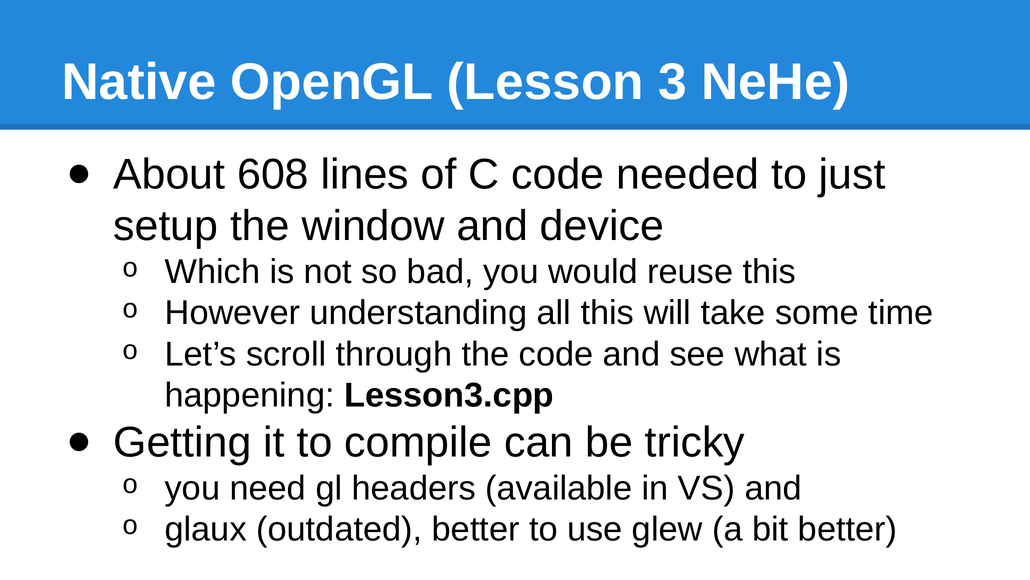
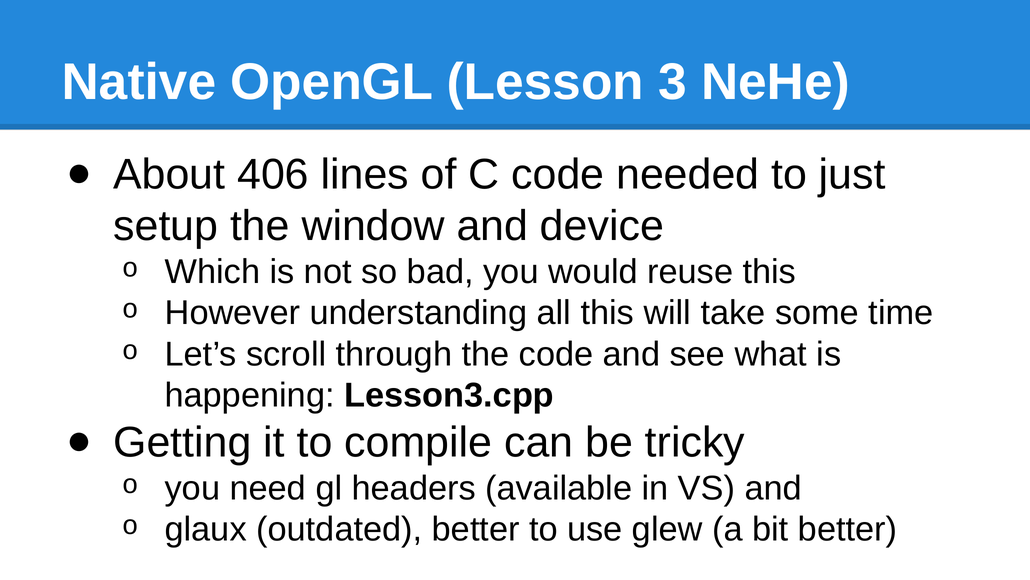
608: 608 -> 406
